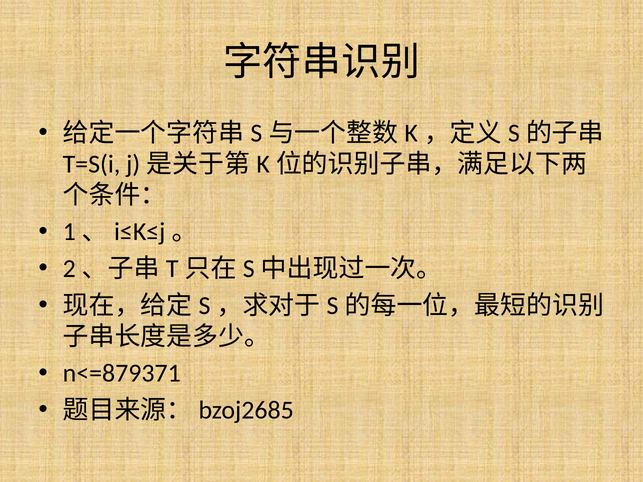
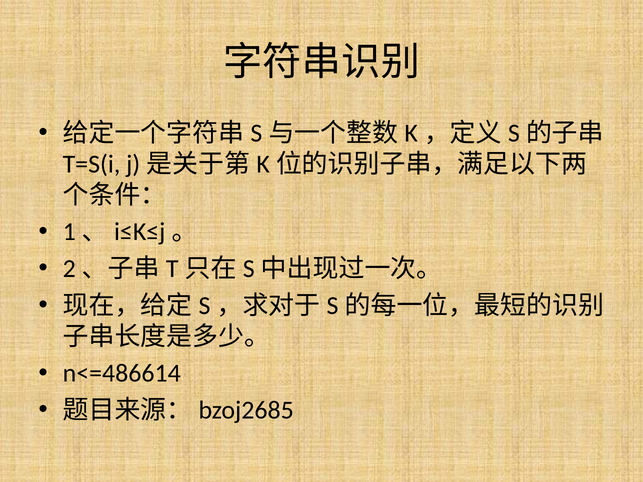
n<=879371: n<=879371 -> n<=486614
